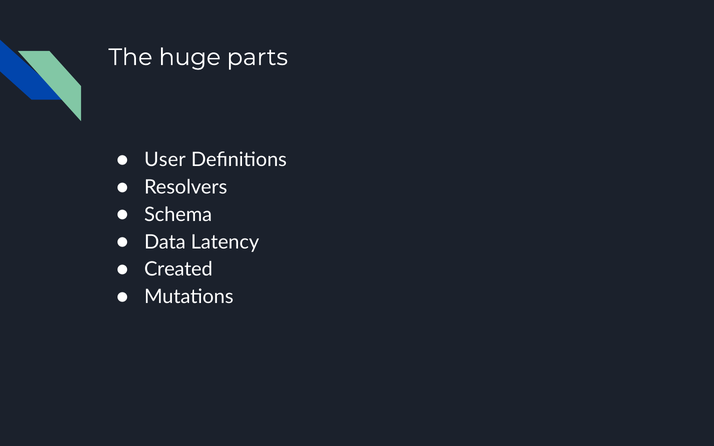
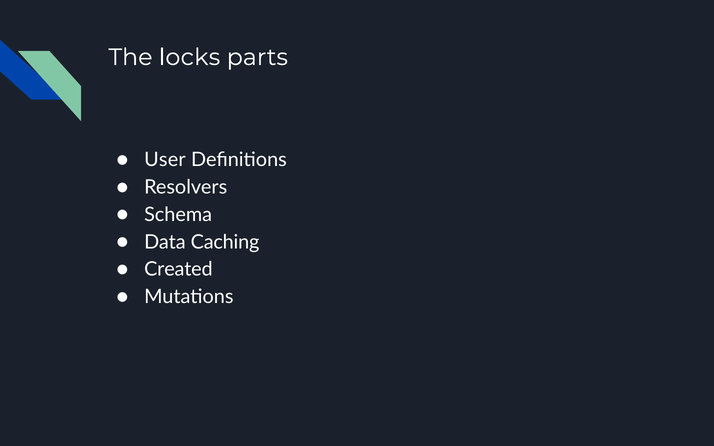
huge: huge -> locks
Latency: Latency -> Caching
